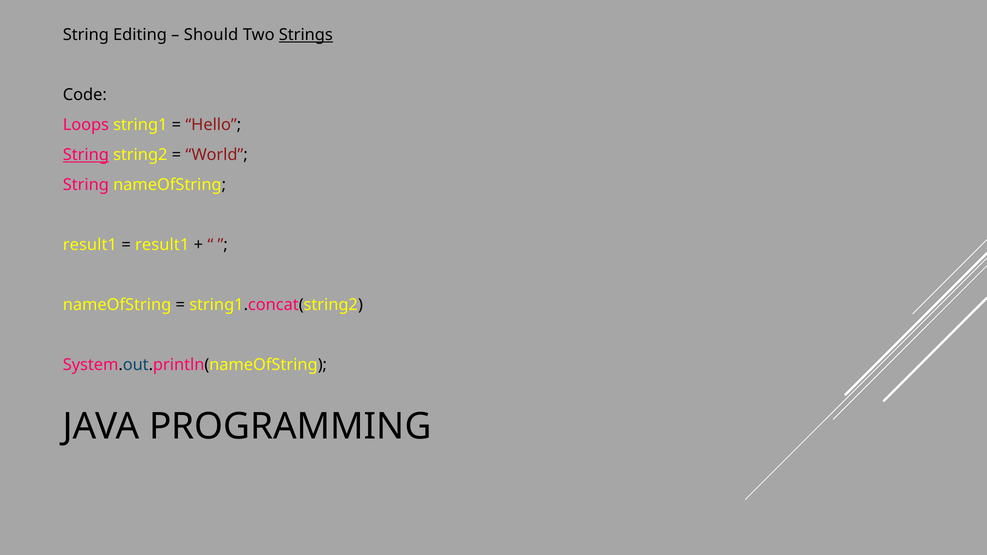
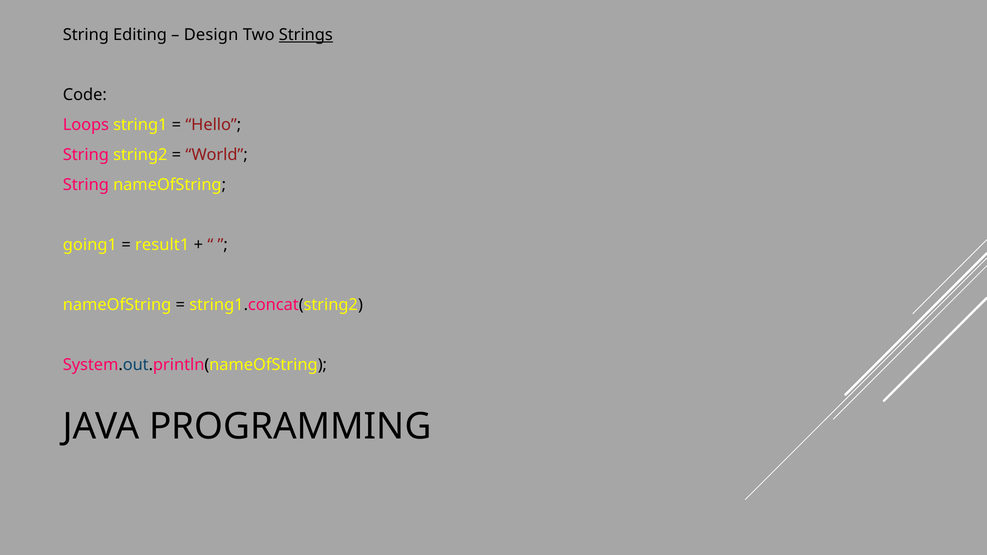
Should: Should -> Design
String at (86, 155) underline: present -> none
result1 at (90, 245): result1 -> going1
